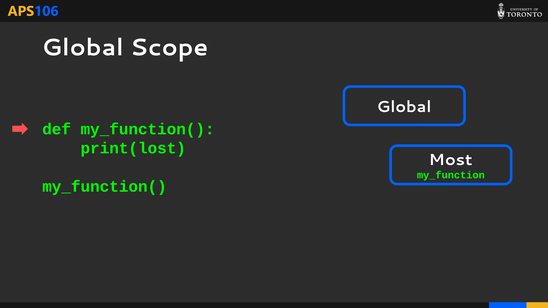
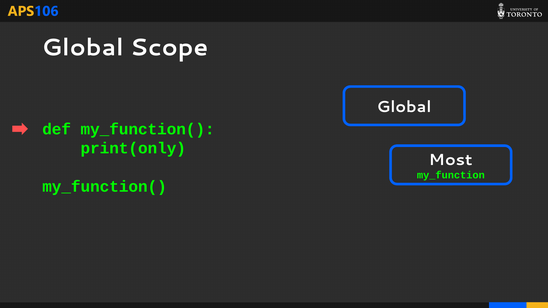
print(lost: print(lost -> print(only
